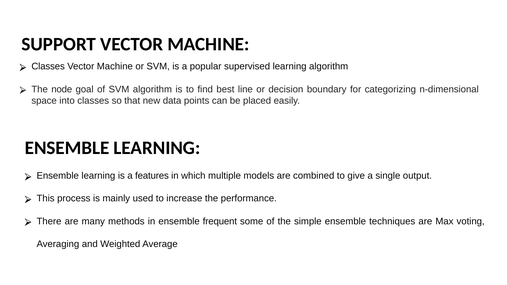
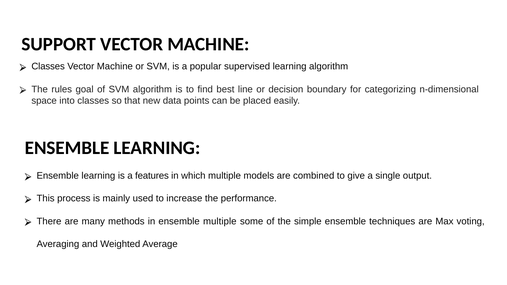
node: node -> rules
ensemble frequent: frequent -> multiple
